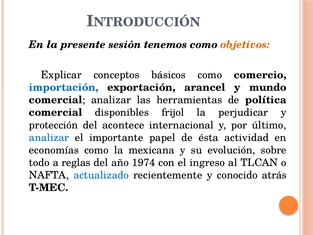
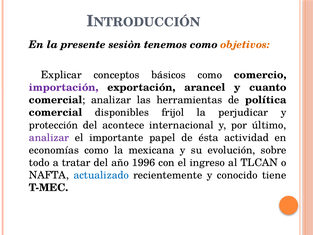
importación colour: blue -> purple
mundo: mundo -> cuanto
analizar at (49, 137) colour: blue -> purple
reglas: reglas -> tratar
1974: 1974 -> 1996
atrás: atrás -> tiene
